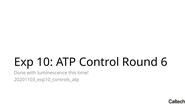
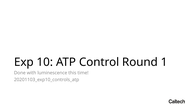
6: 6 -> 1
